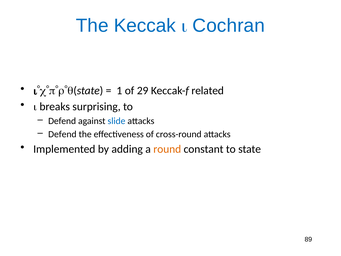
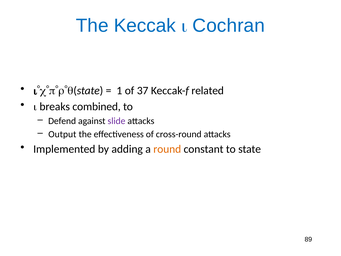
29: 29 -> 37
surprising: surprising -> combined
slide colour: blue -> purple
Defend at (62, 134): Defend -> Output
